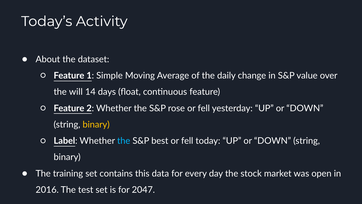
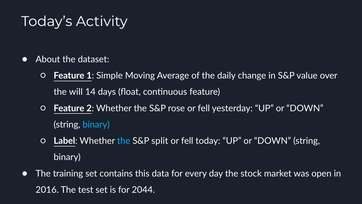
binary at (96, 124) colour: yellow -> light blue
best: best -> split
2047: 2047 -> 2044
